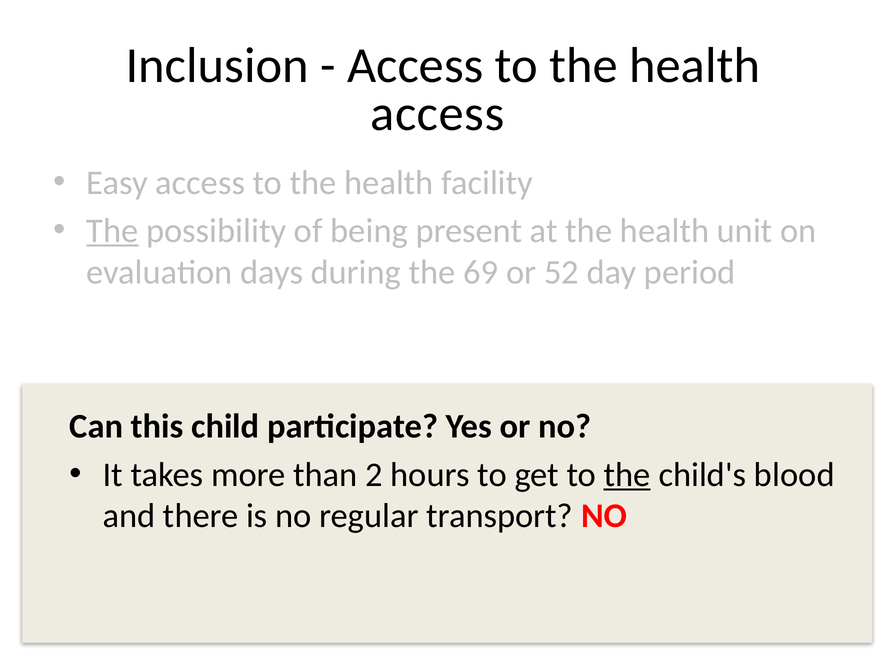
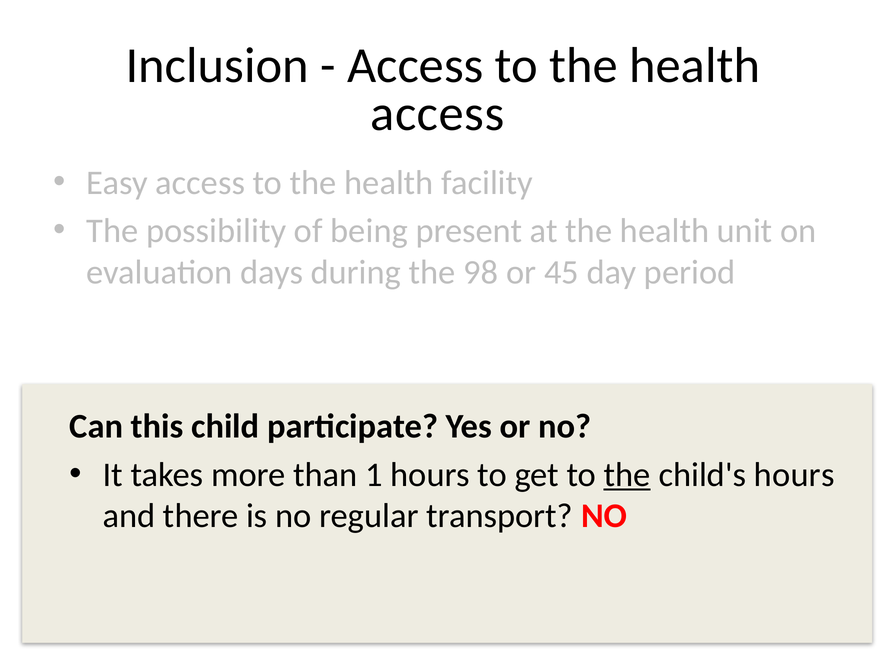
The at (112, 231) underline: present -> none
69: 69 -> 98
52: 52 -> 45
2: 2 -> 1
child's blood: blood -> hours
